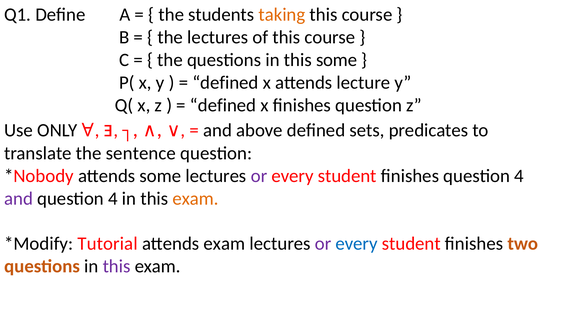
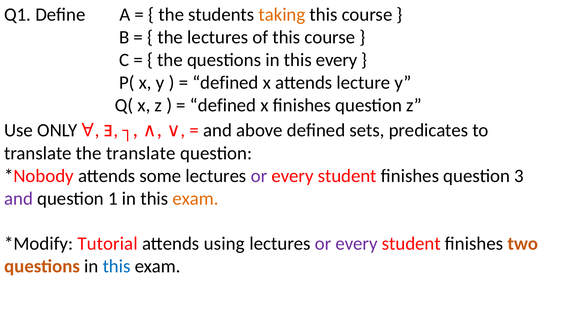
this some: some -> every
the sentence: sentence -> translate
finishes question 4: 4 -> 3
and question 4: 4 -> 1
attends exam: exam -> using
every at (357, 244) colour: blue -> purple
this at (117, 266) colour: purple -> blue
